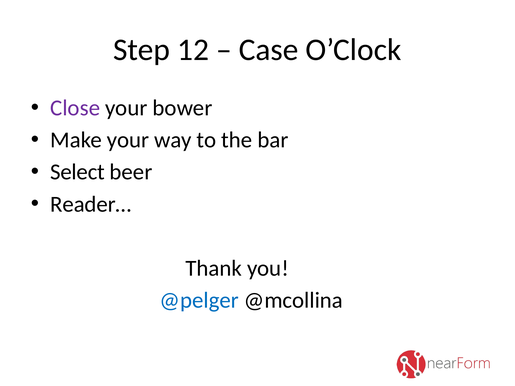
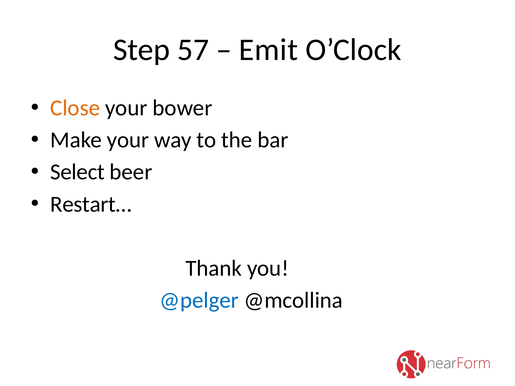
12: 12 -> 57
Case: Case -> Emit
Close colour: purple -> orange
Reader…: Reader… -> Restart…
